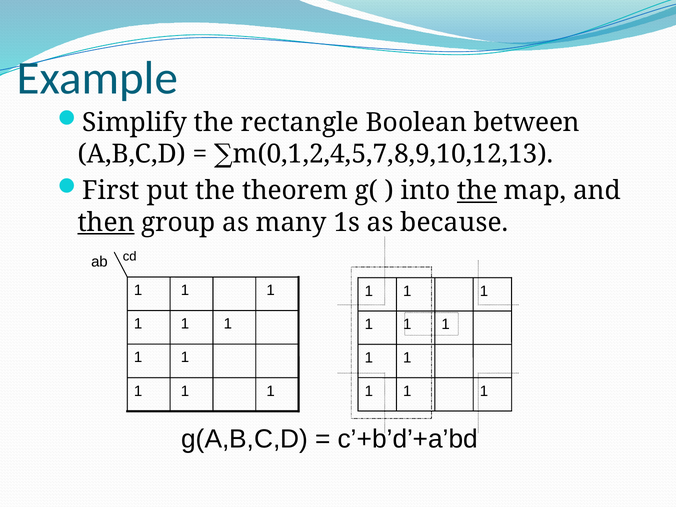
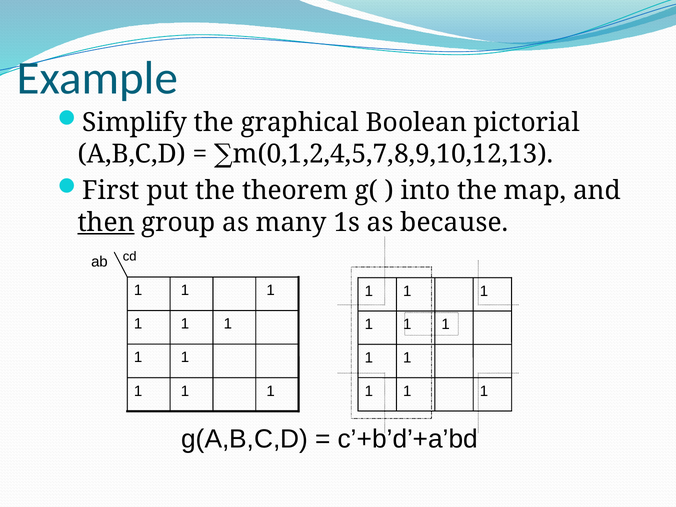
rectangle: rectangle -> graphical
between: between -> pictorial
the at (477, 191) underline: present -> none
